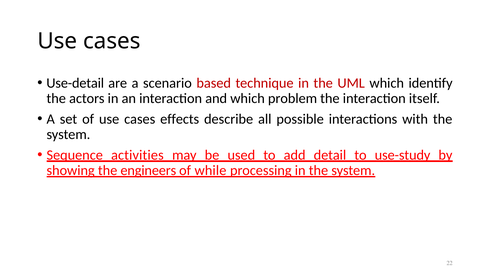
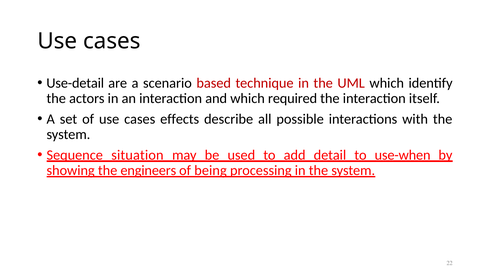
problem: problem -> required
activities: activities -> situation
use-study: use-study -> use-when
while: while -> being
